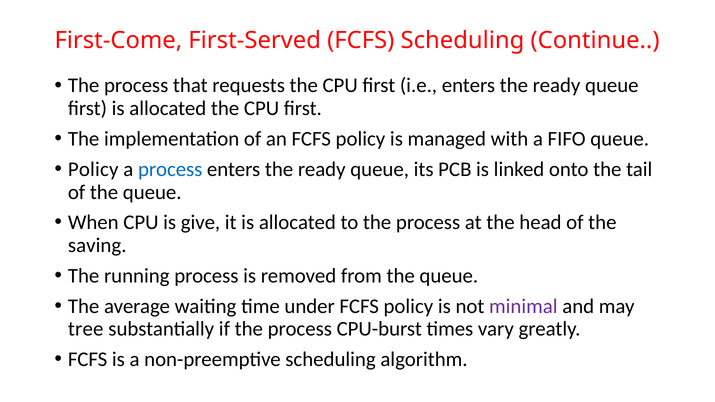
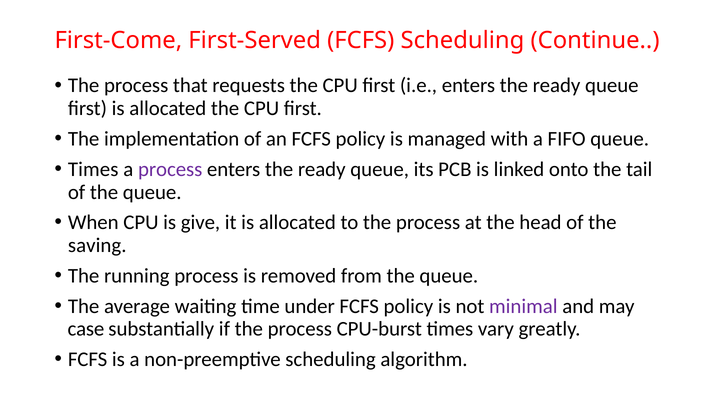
Policy at (93, 169): Policy -> Times
process at (170, 169) colour: blue -> purple
tree: tree -> case
